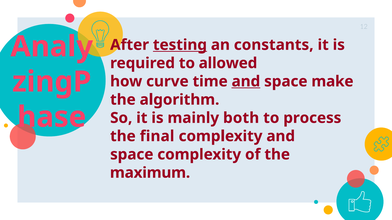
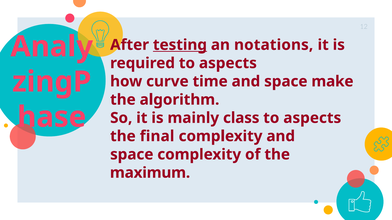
constants: constants -> notations
required to allowed: allowed -> aspects
and at (246, 82) underline: present -> none
both: both -> class
process at (312, 118): process -> aspects
